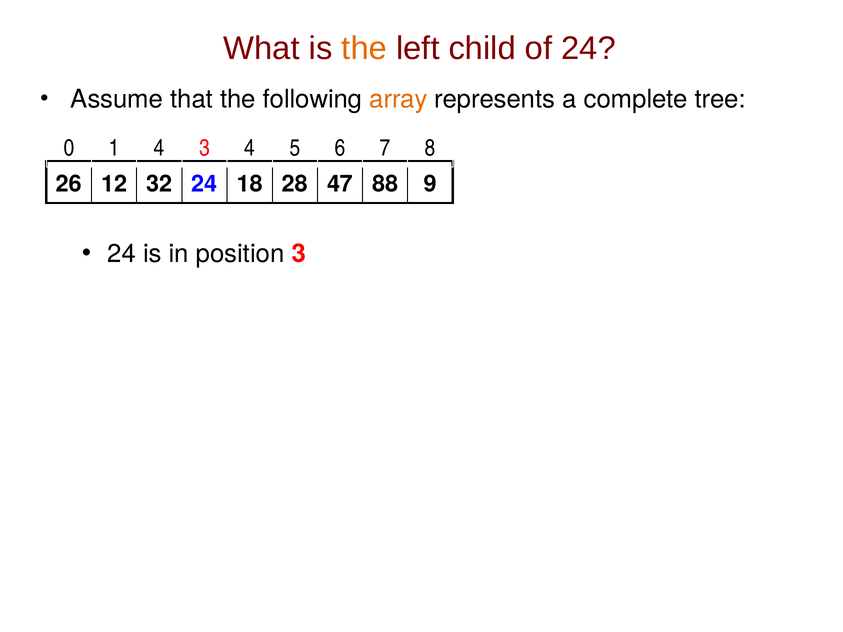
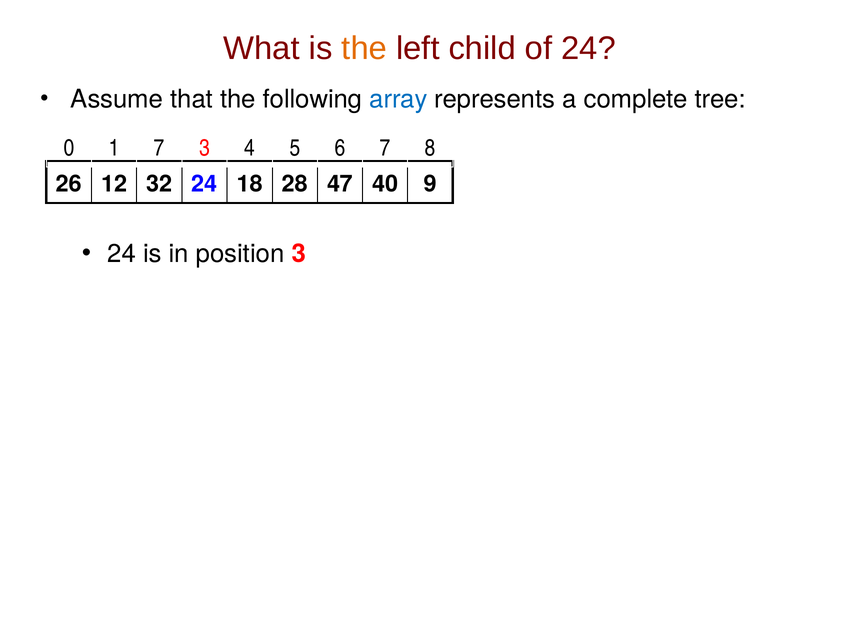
array colour: orange -> blue
1 4: 4 -> 7
88: 88 -> 40
